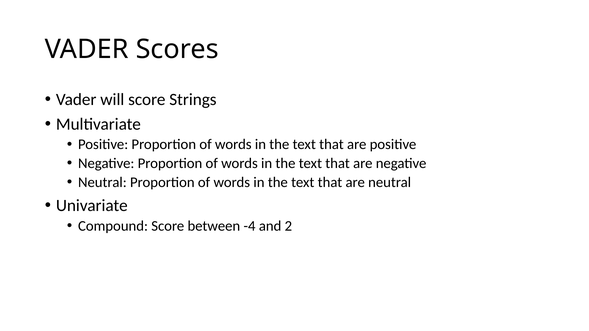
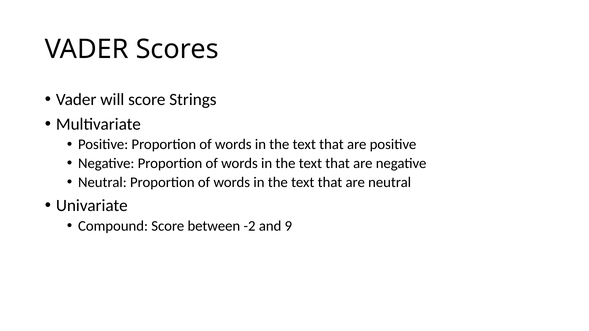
-4: -4 -> -2
2: 2 -> 9
